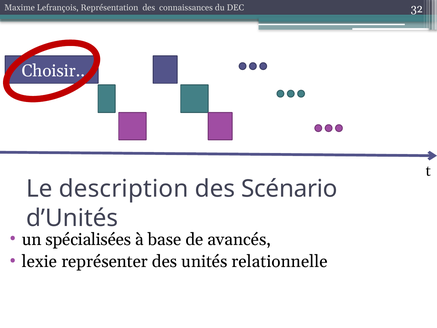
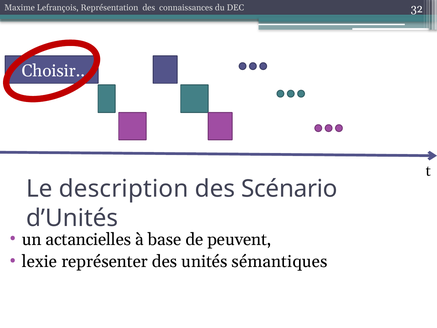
spécialisées: spécialisées -> actancielles
avancés: avancés -> peuvent
relationnelle: relationnelle -> sémantiques
